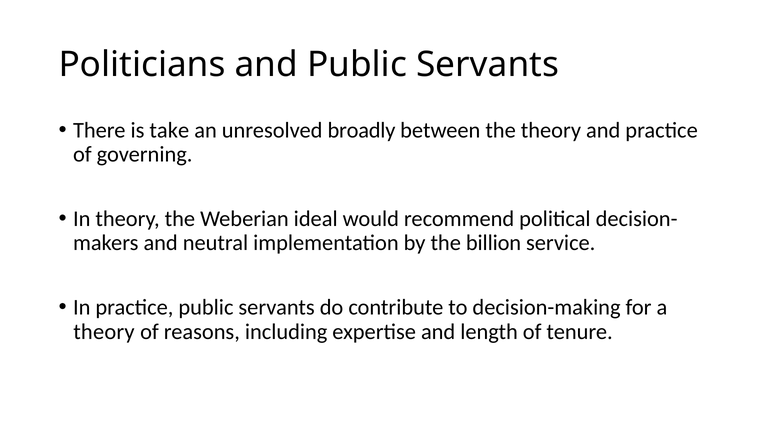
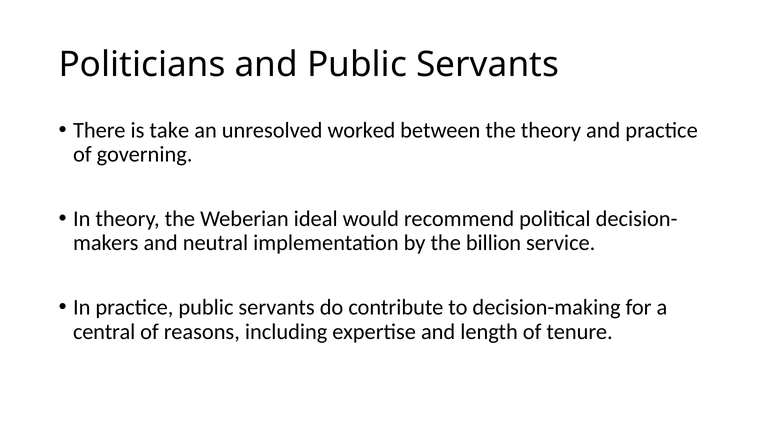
broadly: broadly -> worked
theory at (104, 331): theory -> central
